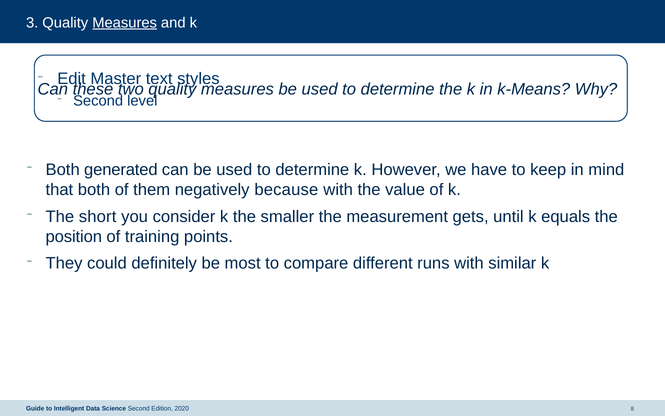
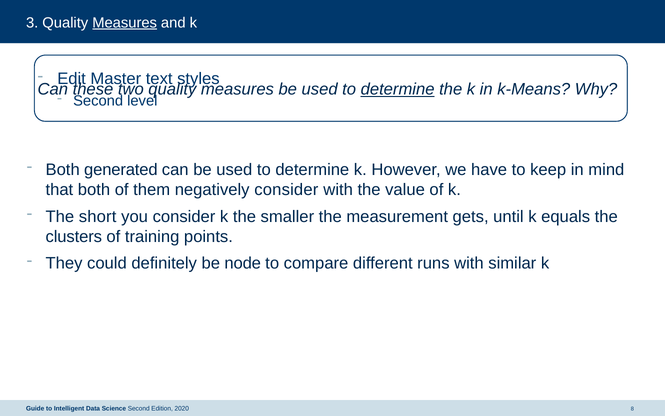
determine at (398, 89) underline: none -> present
negatively because: because -> consider
position: position -> clusters
most: most -> node
